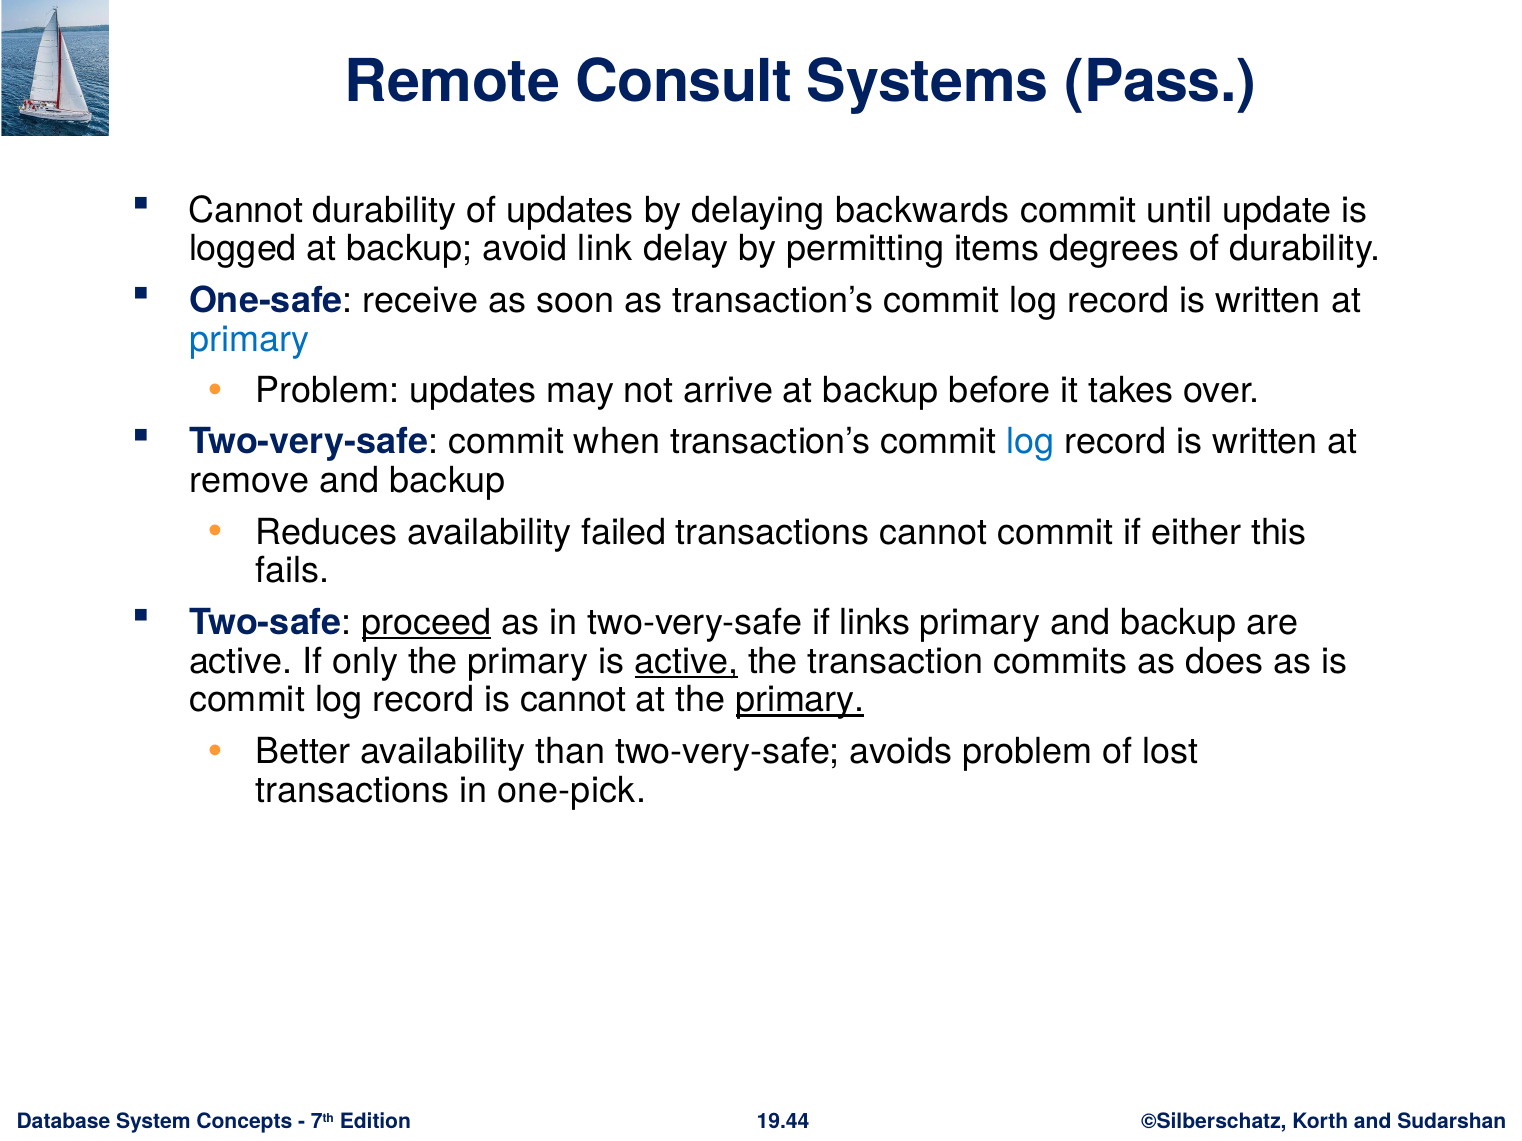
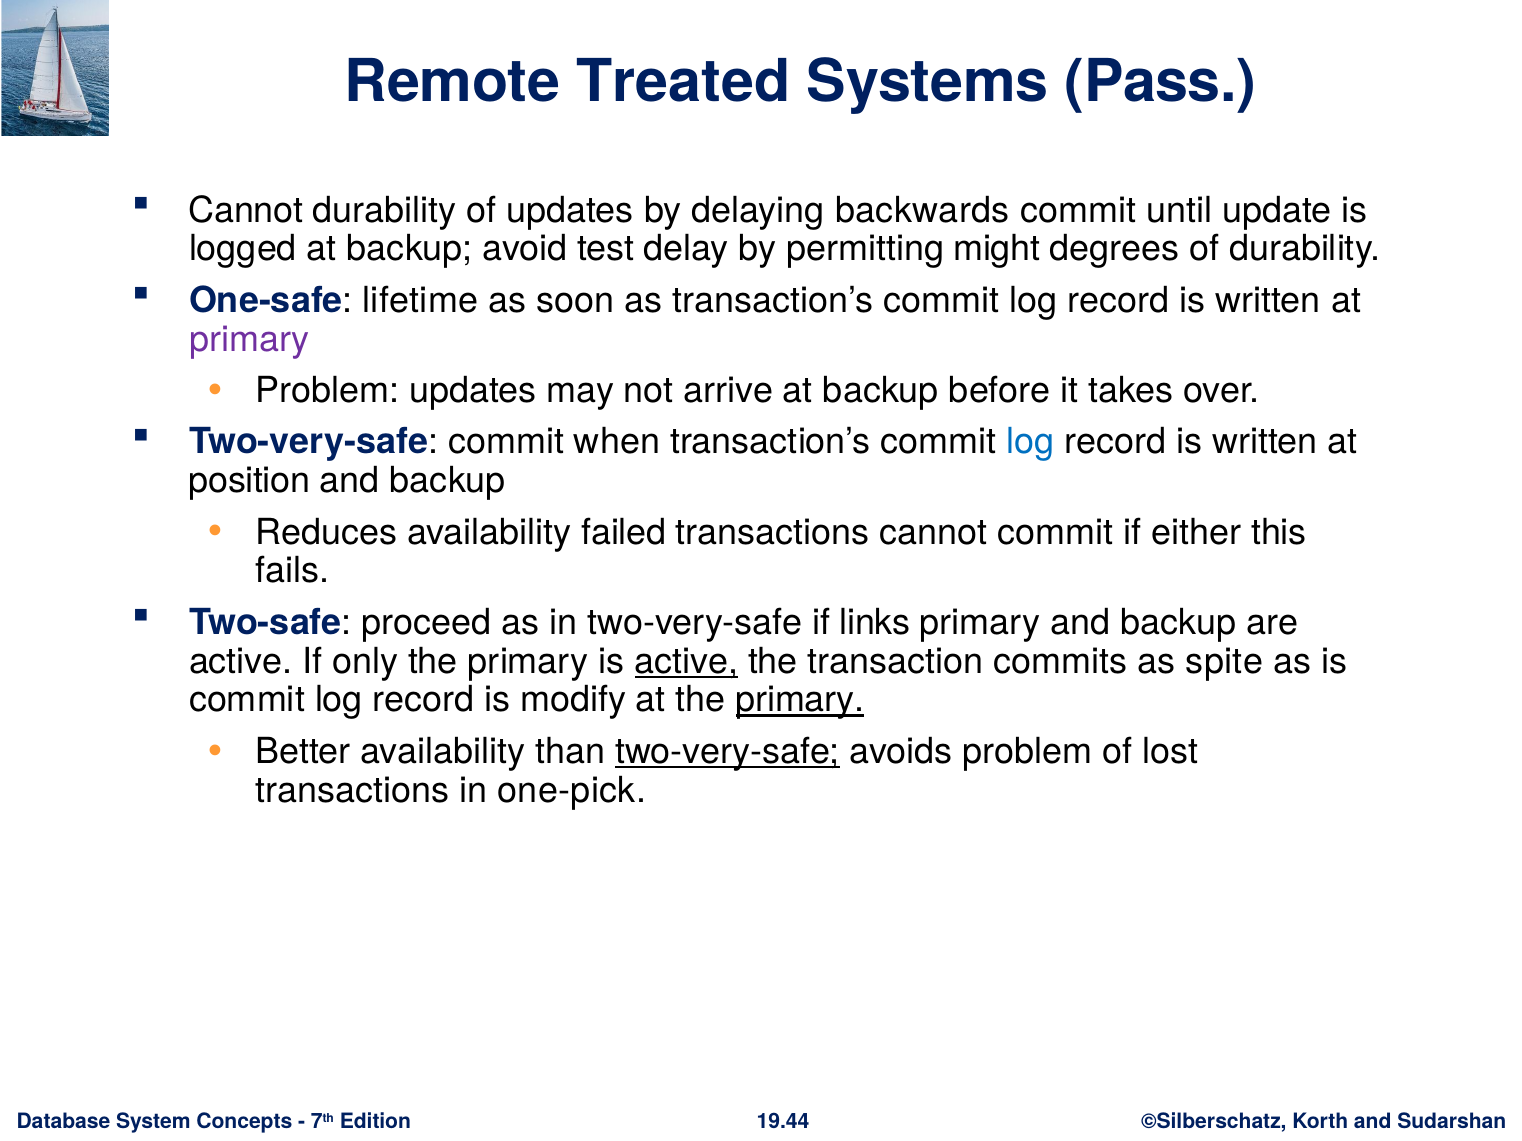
Consult: Consult -> Treated
link: link -> test
items: items -> might
receive: receive -> lifetime
primary at (249, 339) colour: blue -> purple
remove: remove -> position
proceed underline: present -> none
does: does -> spite
is cannot: cannot -> modify
two-very-safe at (728, 752) underline: none -> present
